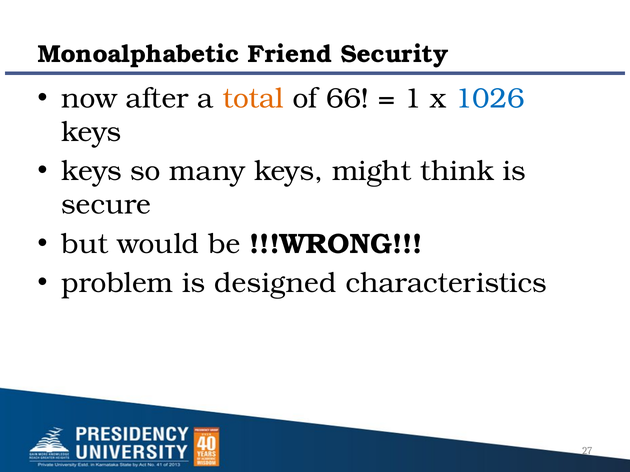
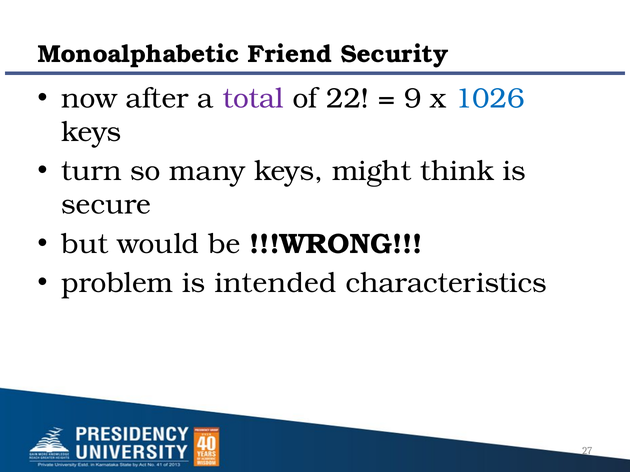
total colour: orange -> purple
66: 66 -> 22
1: 1 -> 9
keys at (92, 171): keys -> turn
designed: designed -> intended
